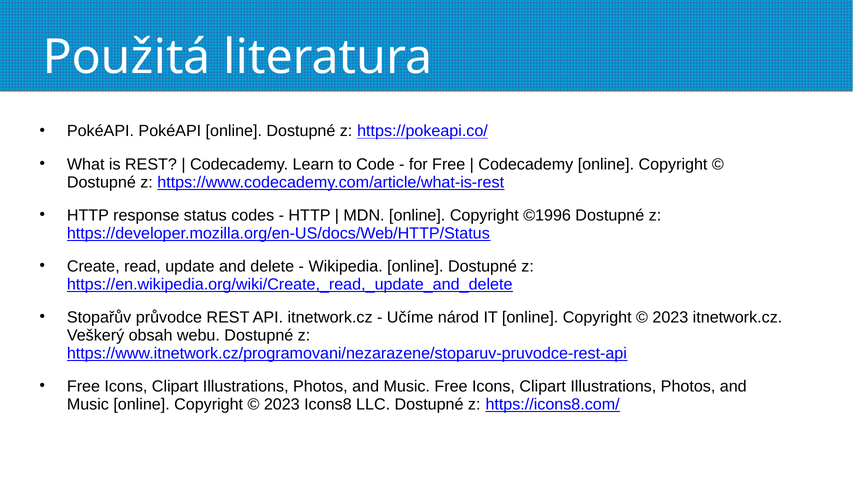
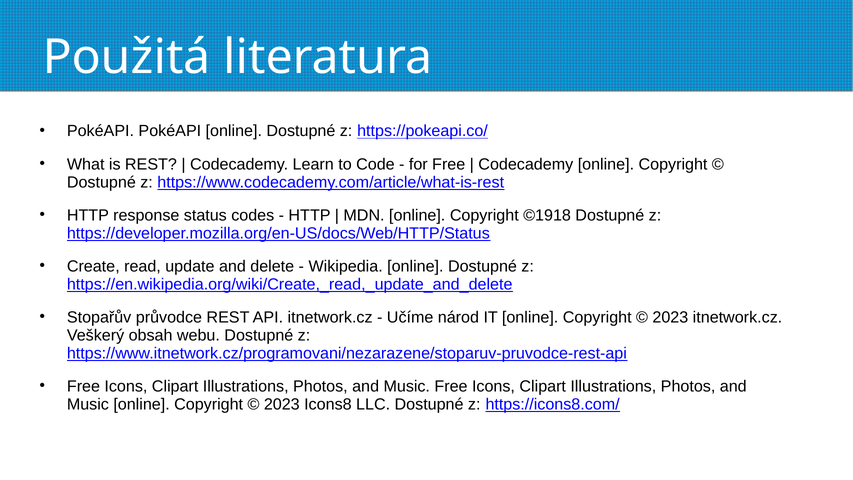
©1996: ©1996 -> ©1918
